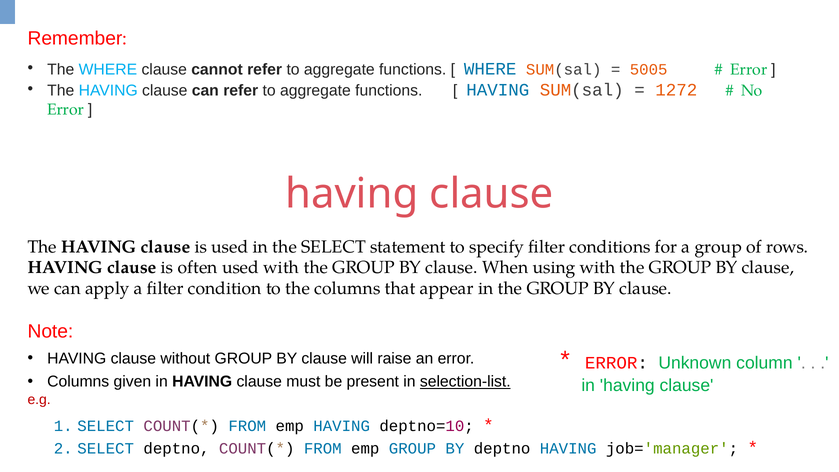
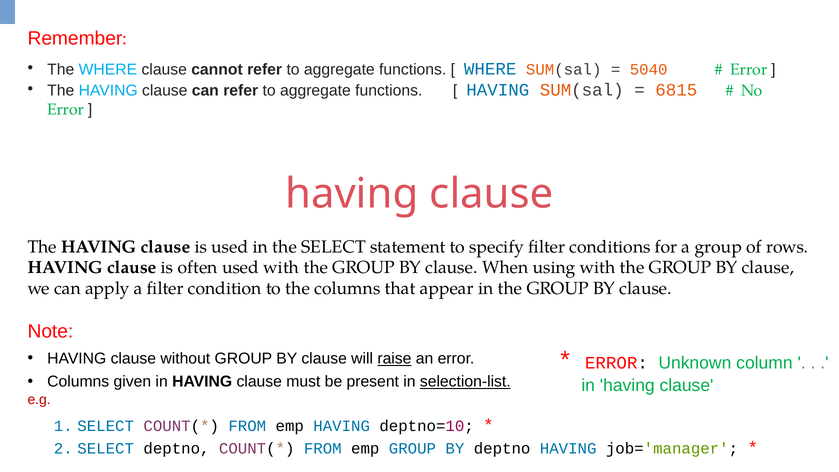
5005: 5005 -> 5040
1272: 1272 -> 6815
raise underline: none -> present
